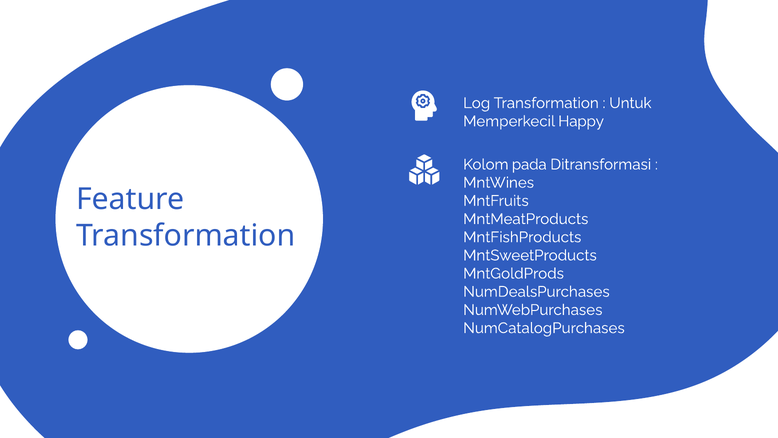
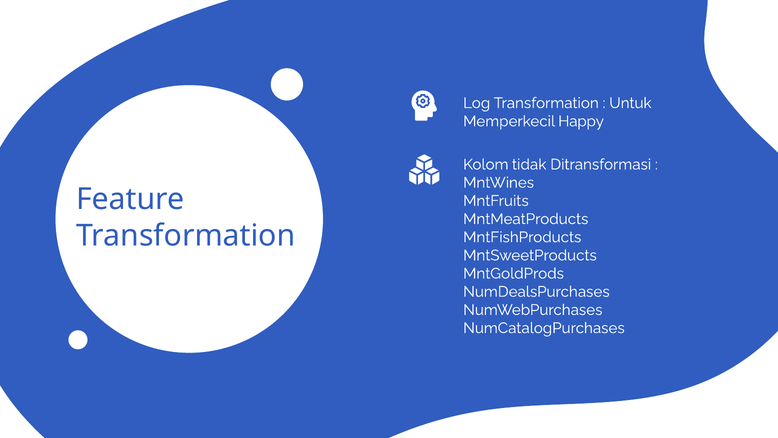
pada: pada -> tidak
